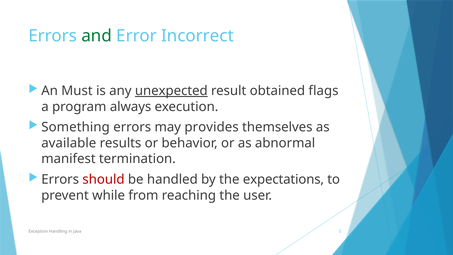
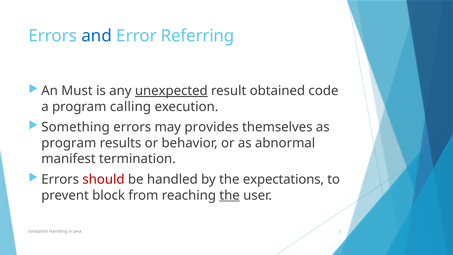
and colour: green -> blue
Incorrect: Incorrect -> Referring
flags: flags -> code
always: always -> calling
available at (69, 143): available -> program
while: while -> block
the at (230, 195) underline: none -> present
